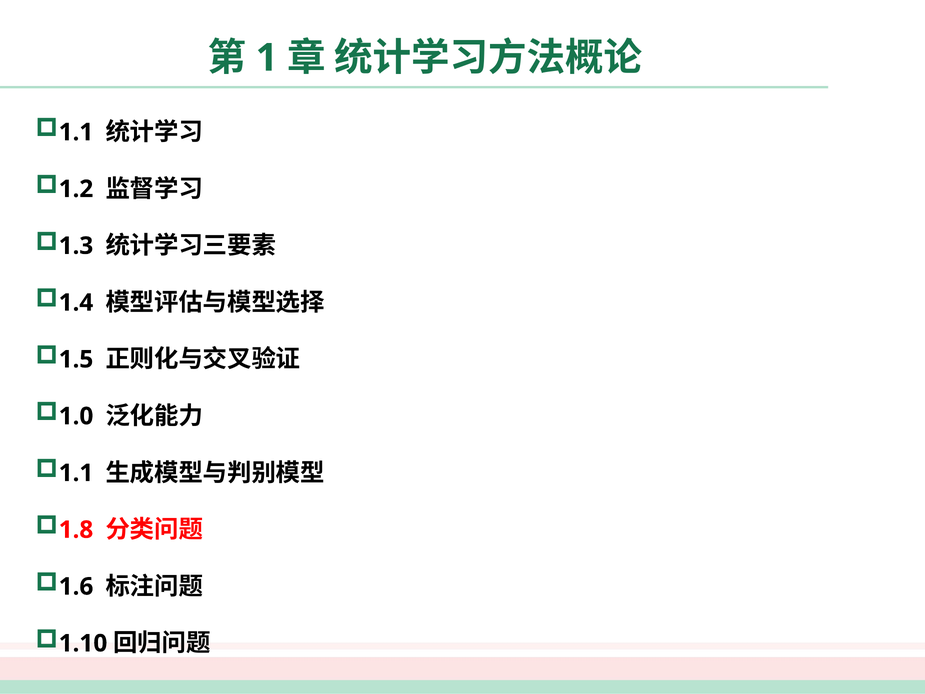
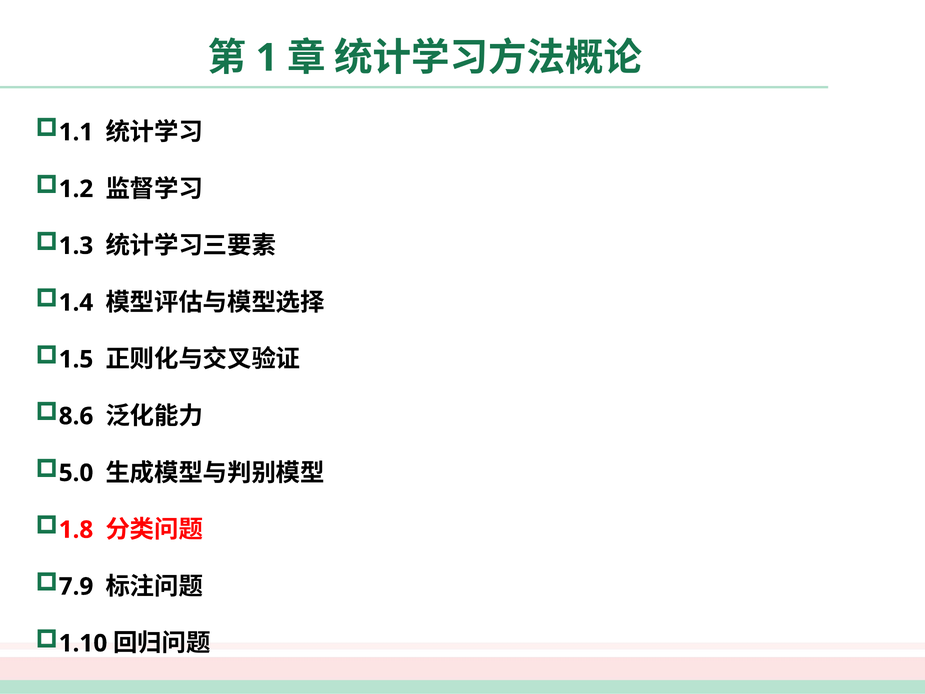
1.0: 1.0 -> 8.6
1.1 at (76, 473): 1.1 -> 5.0
1.6: 1.6 -> 7.9
